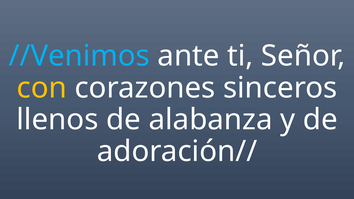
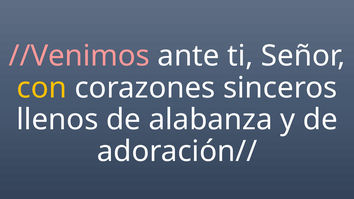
//Venimos colour: light blue -> pink
